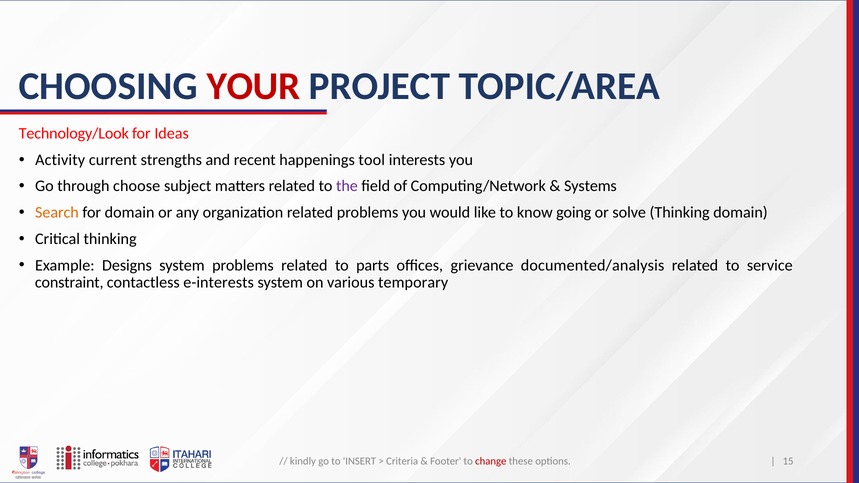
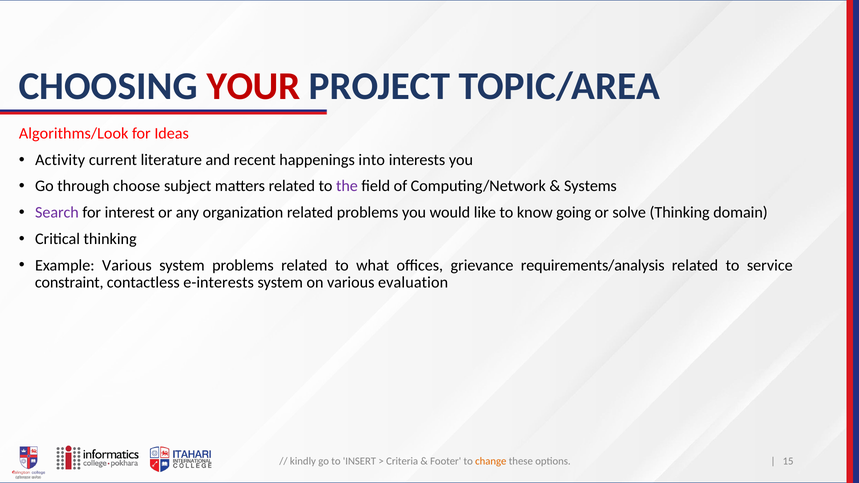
Technology/Look: Technology/Look -> Algorithms/Look
strengths: strengths -> literature
tool: tool -> into
Search colour: orange -> purple
for domain: domain -> interest
Example Designs: Designs -> Various
parts: parts -> what
documented/analysis: documented/analysis -> requirements/analysis
temporary: temporary -> evaluation
change colour: red -> orange
